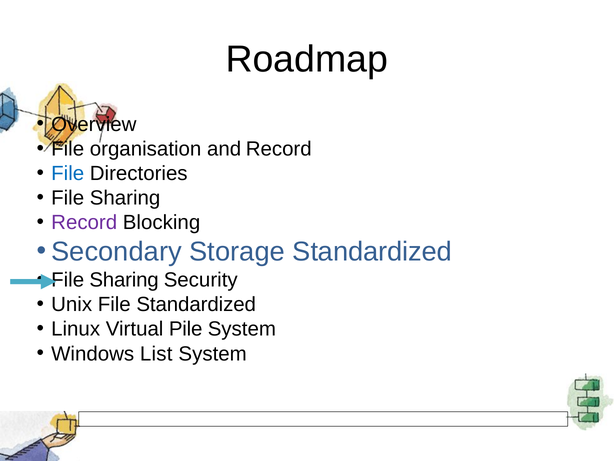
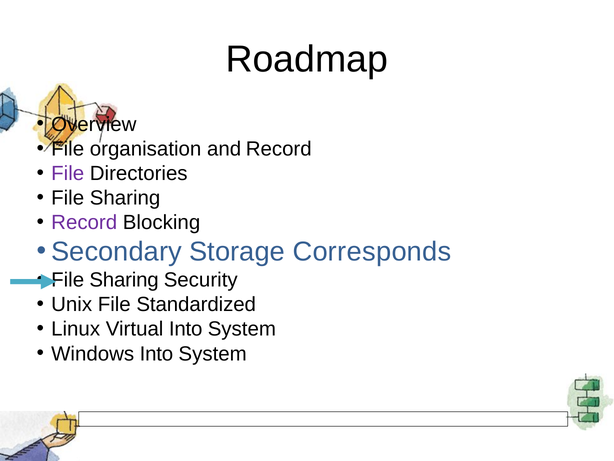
File at (68, 173) colour: blue -> purple
Storage Standardized: Standardized -> Corresponds
Virtual Pile: Pile -> Into
Windows List: List -> Into
